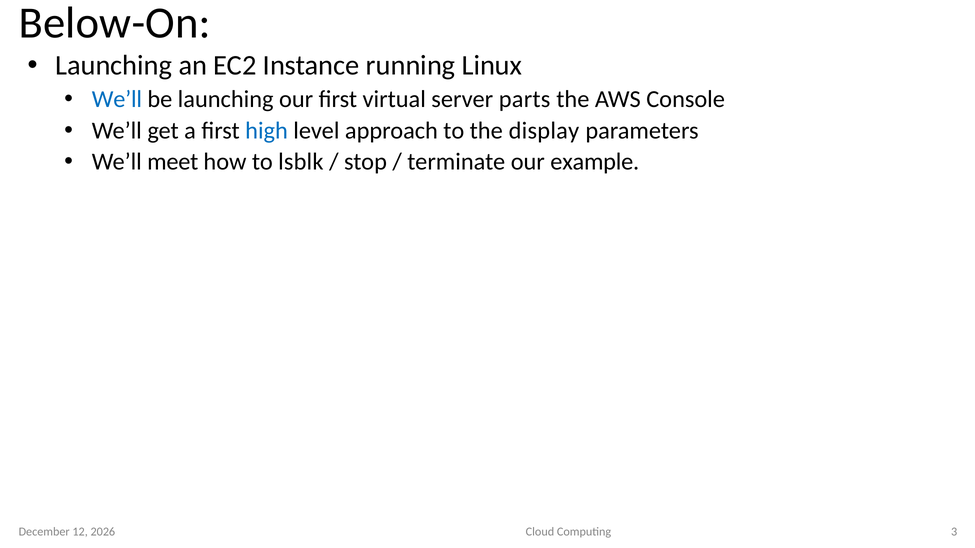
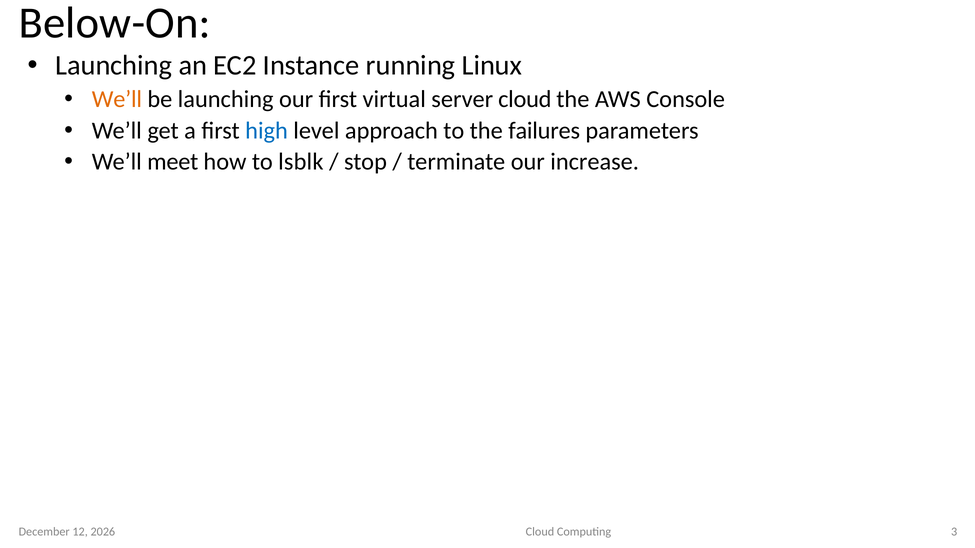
We’ll at (117, 99) colour: blue -> orange
server parts: parts -> cloud
display: display -> failures
example: example -> increase
